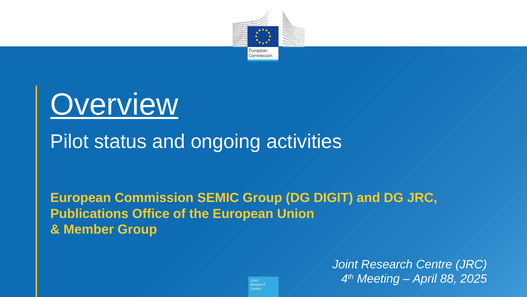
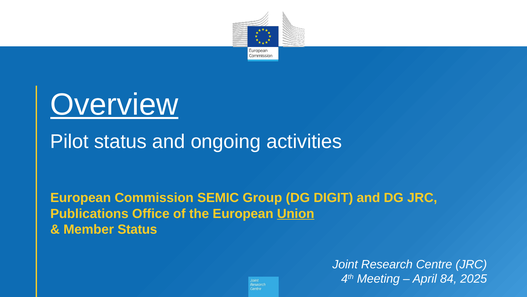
Union underline: none -> present
Member Group: Group -> Status
88: 88 -> 84
